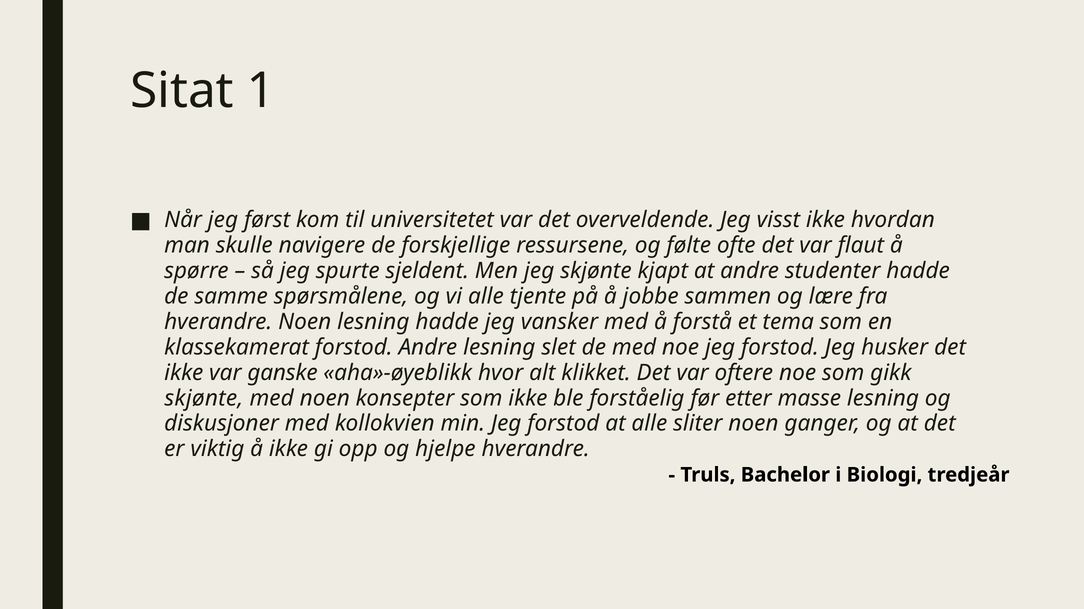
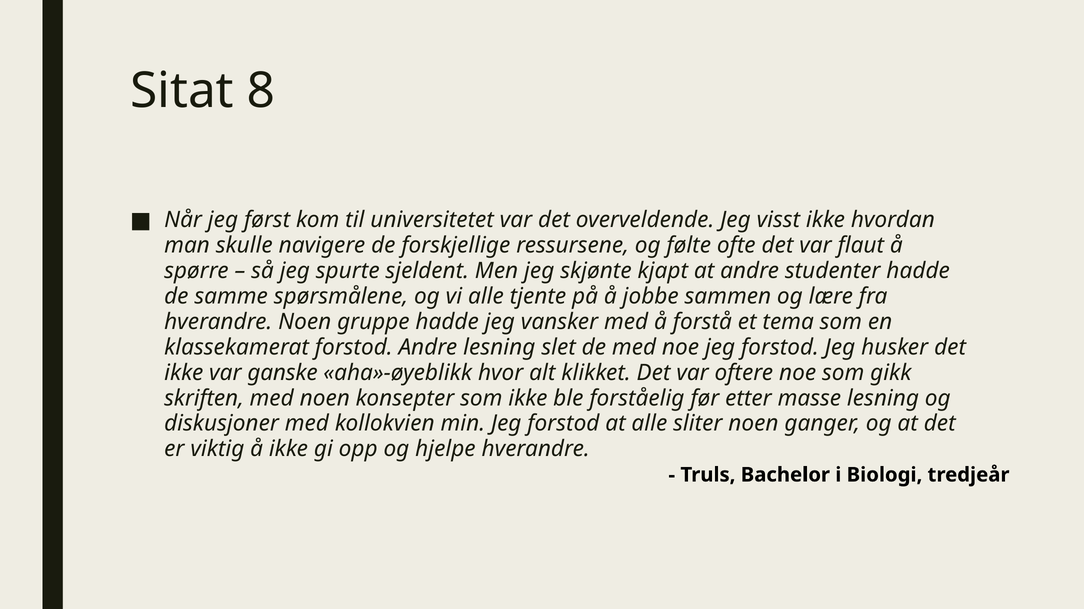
1: 1 -> 8
Noen lesning: lesning -> gruppe
skjønte at (204, 399): skjønte -> skriften
